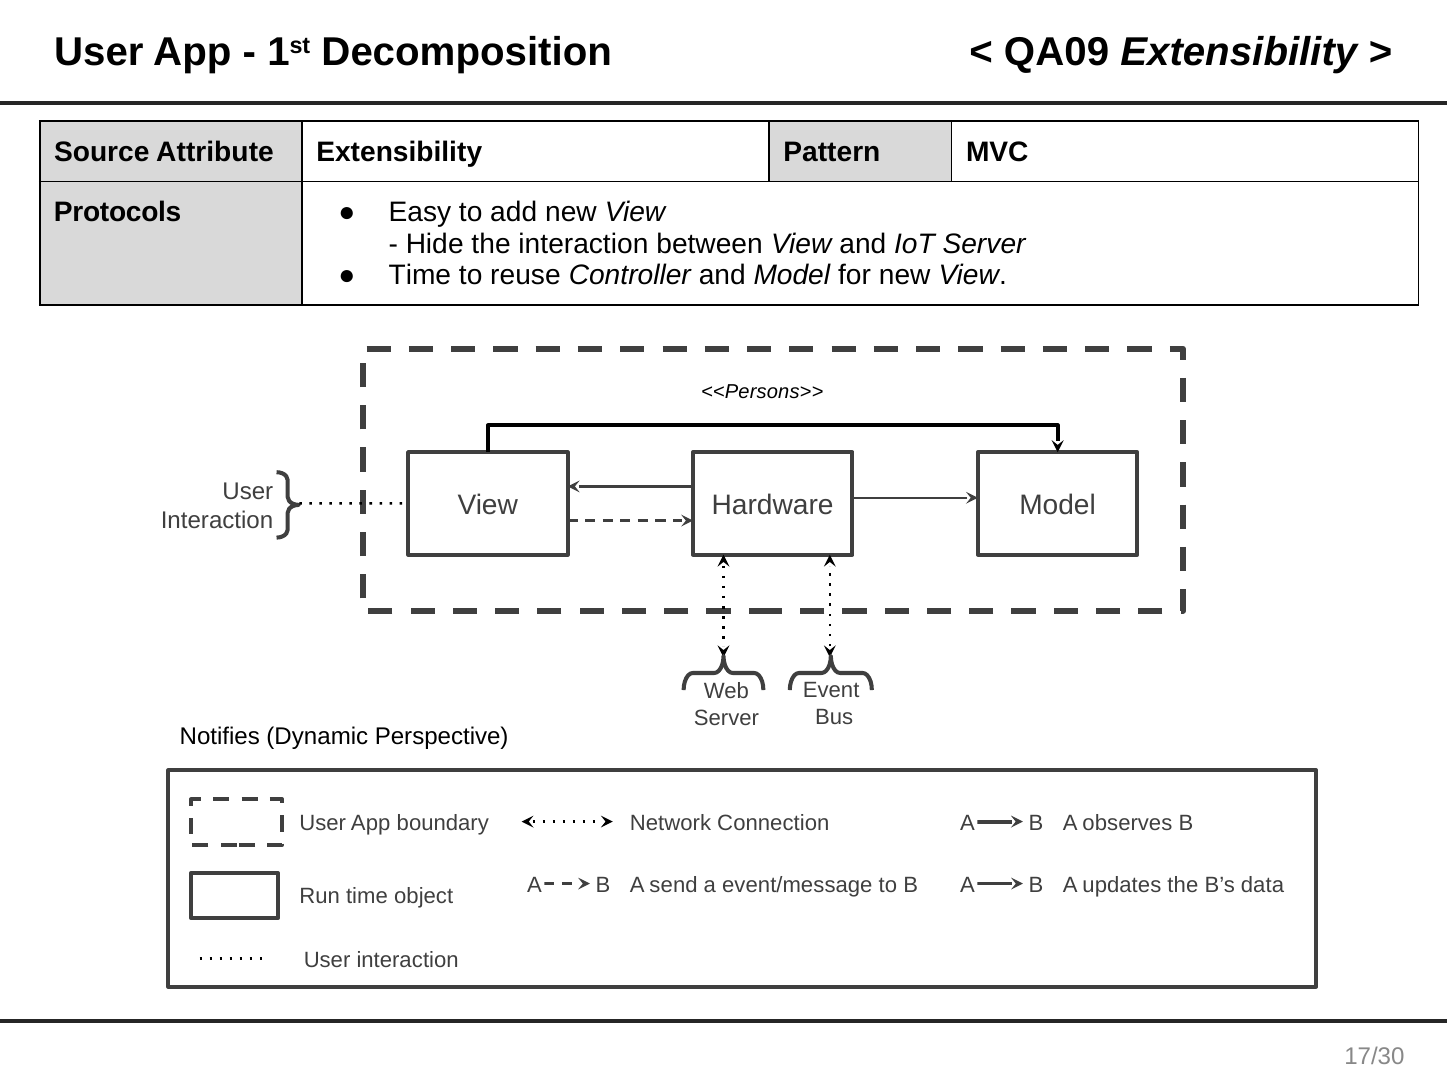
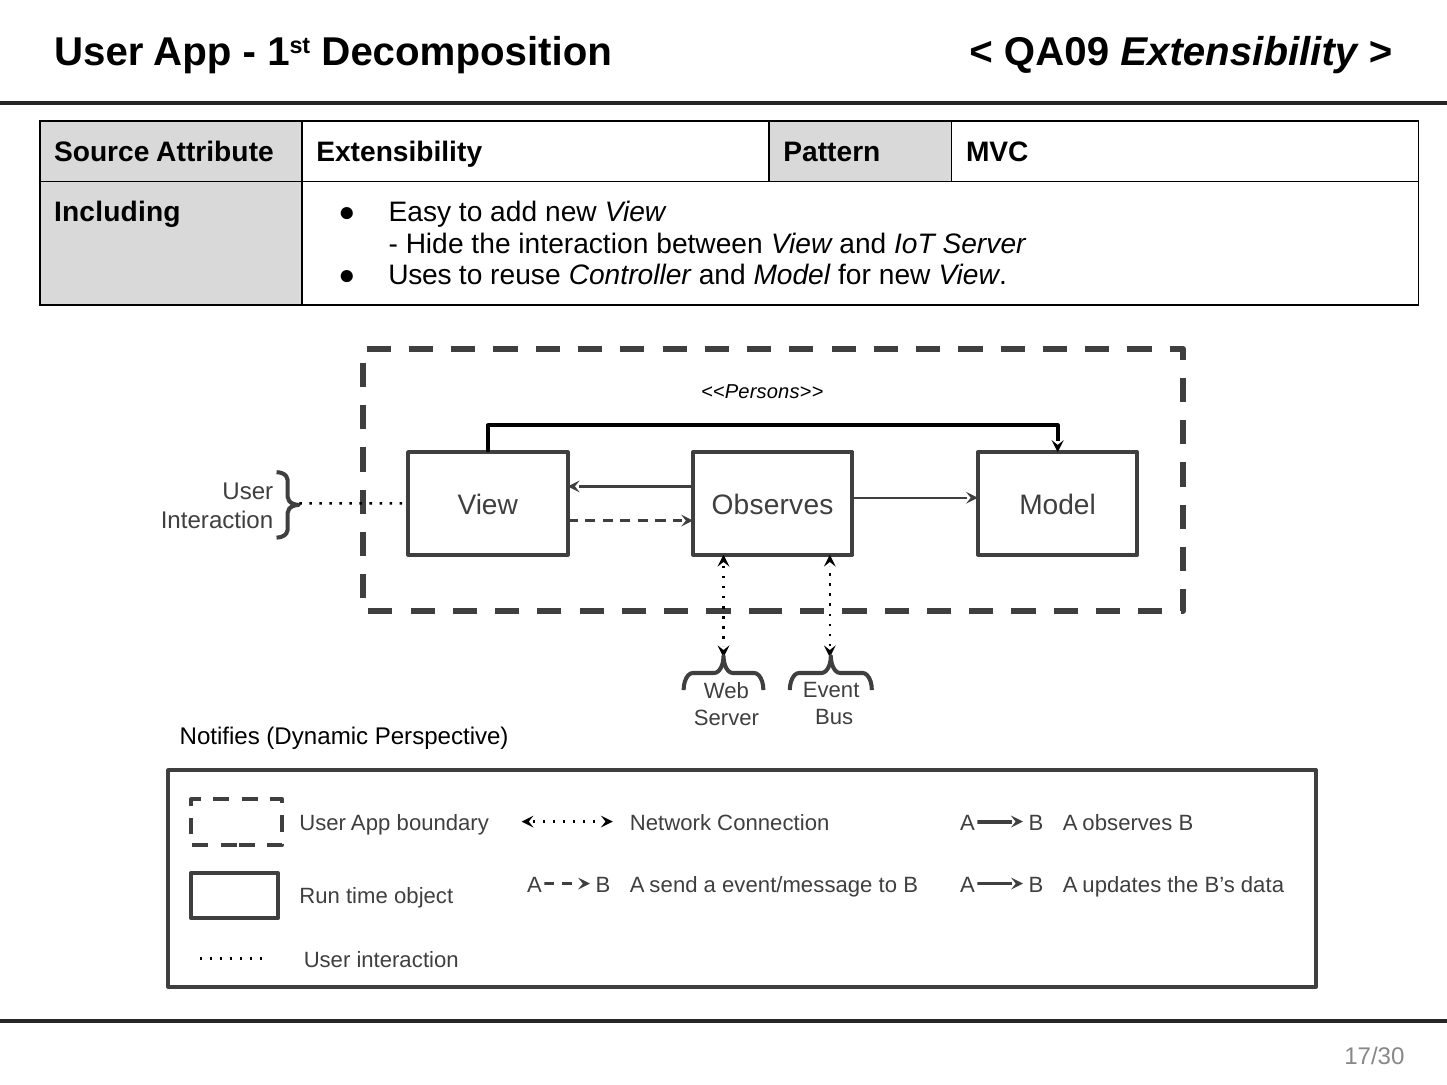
Protocols: Protocols -> Including
Time at (420, 275): Time -> Uses
View Hardware: Hardware -> Observes
